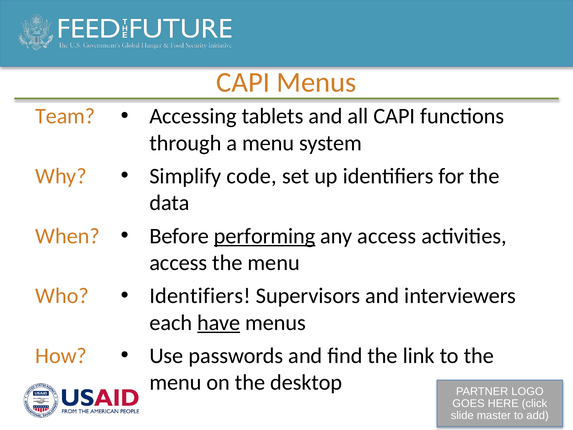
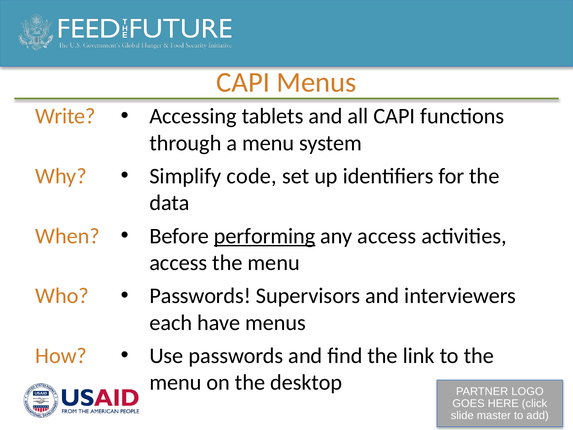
Team: Team -> Write
Identifiers at (200, 296): Identifiers -> Passwords
have underline: present -> none
